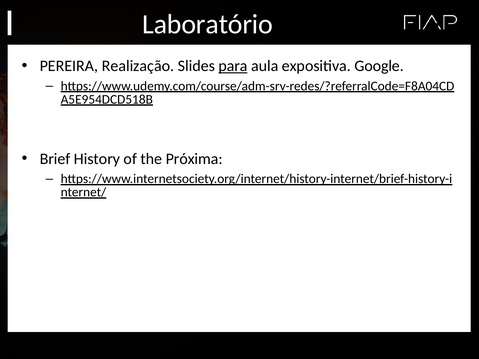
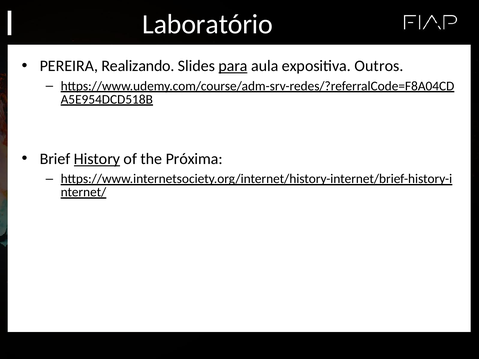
Realização: Realização -> Realizando
Google: Google -> Outros
History underline: none -> present
